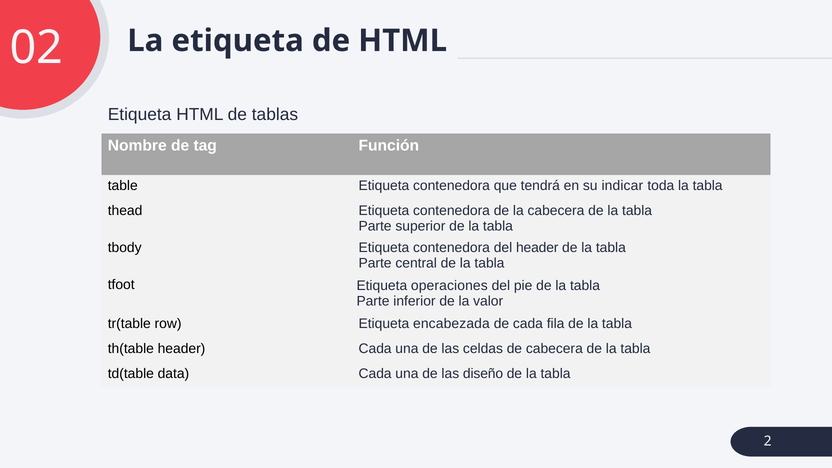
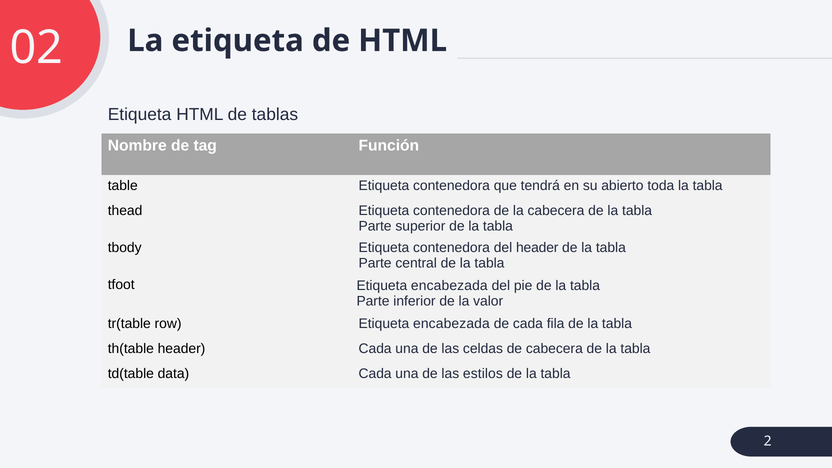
indicar: indicar -> abierto
tfoot Etiqueta operaciones: operaciones -> encabezada
diseño: diseño -> estilos
